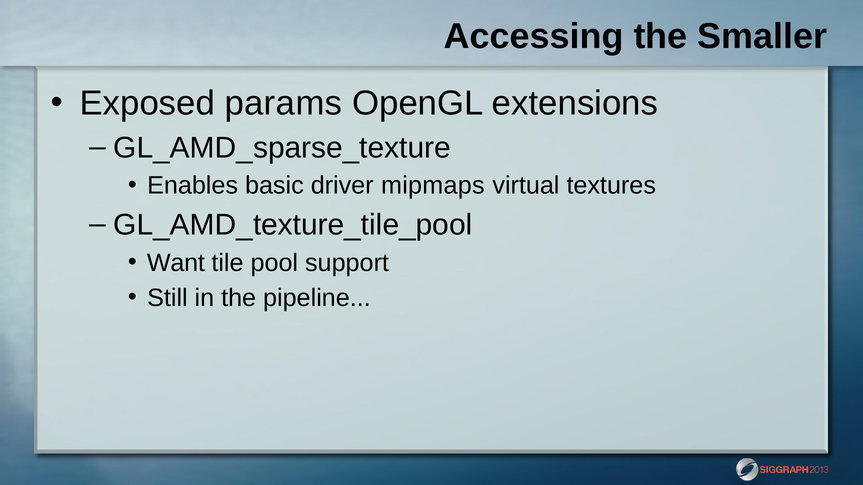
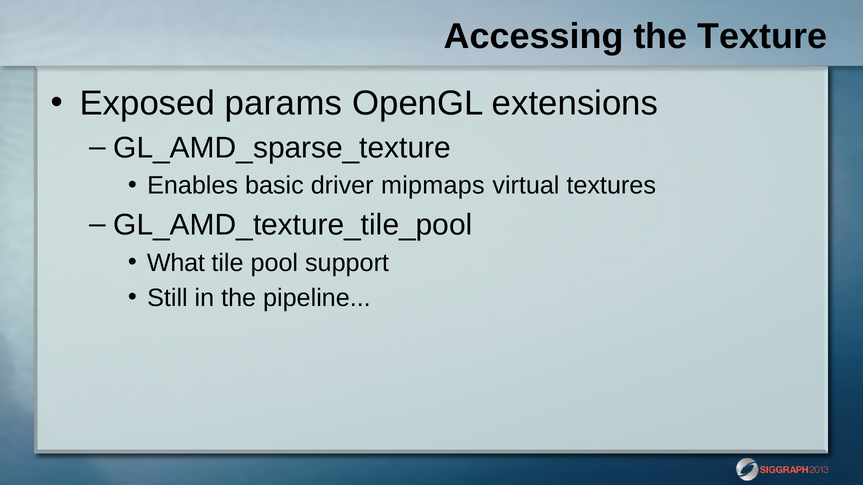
Smaller: Smaller -> Texture
Want: Want -> What
